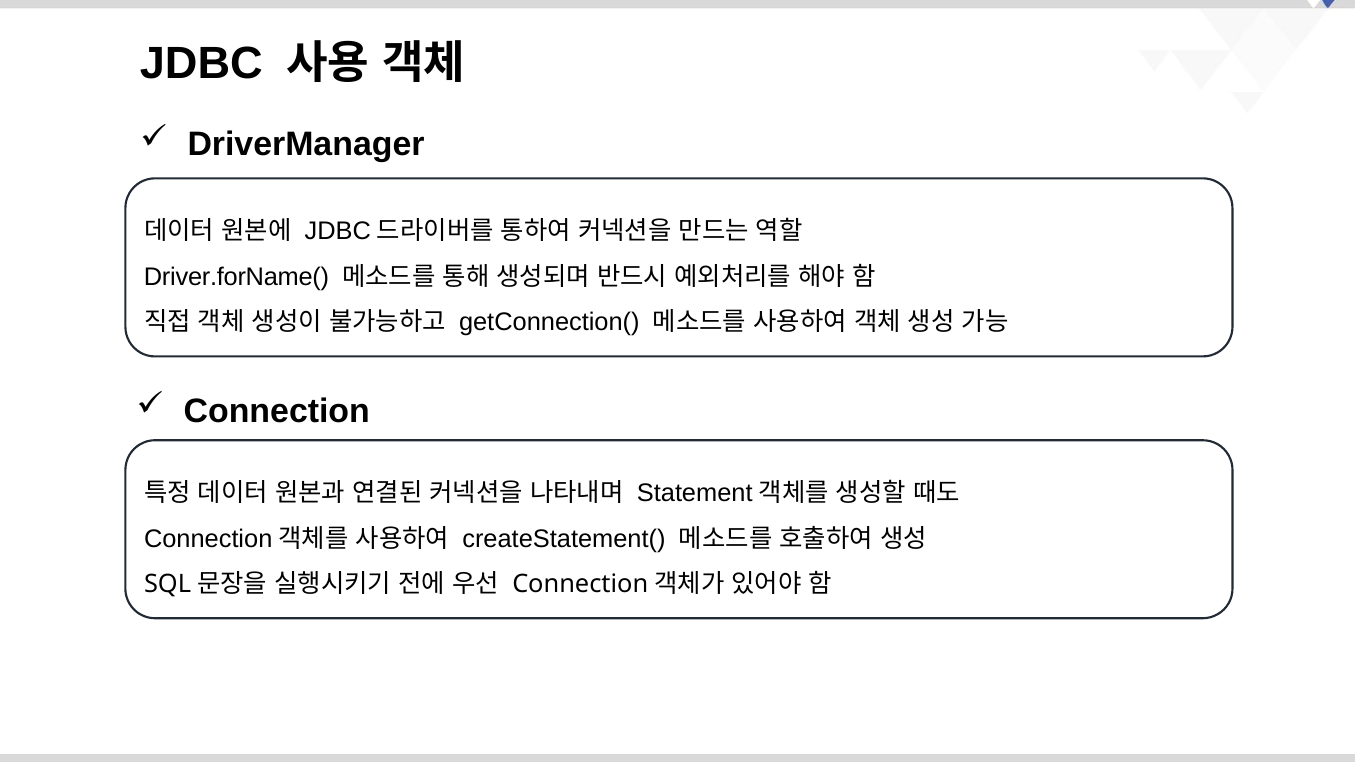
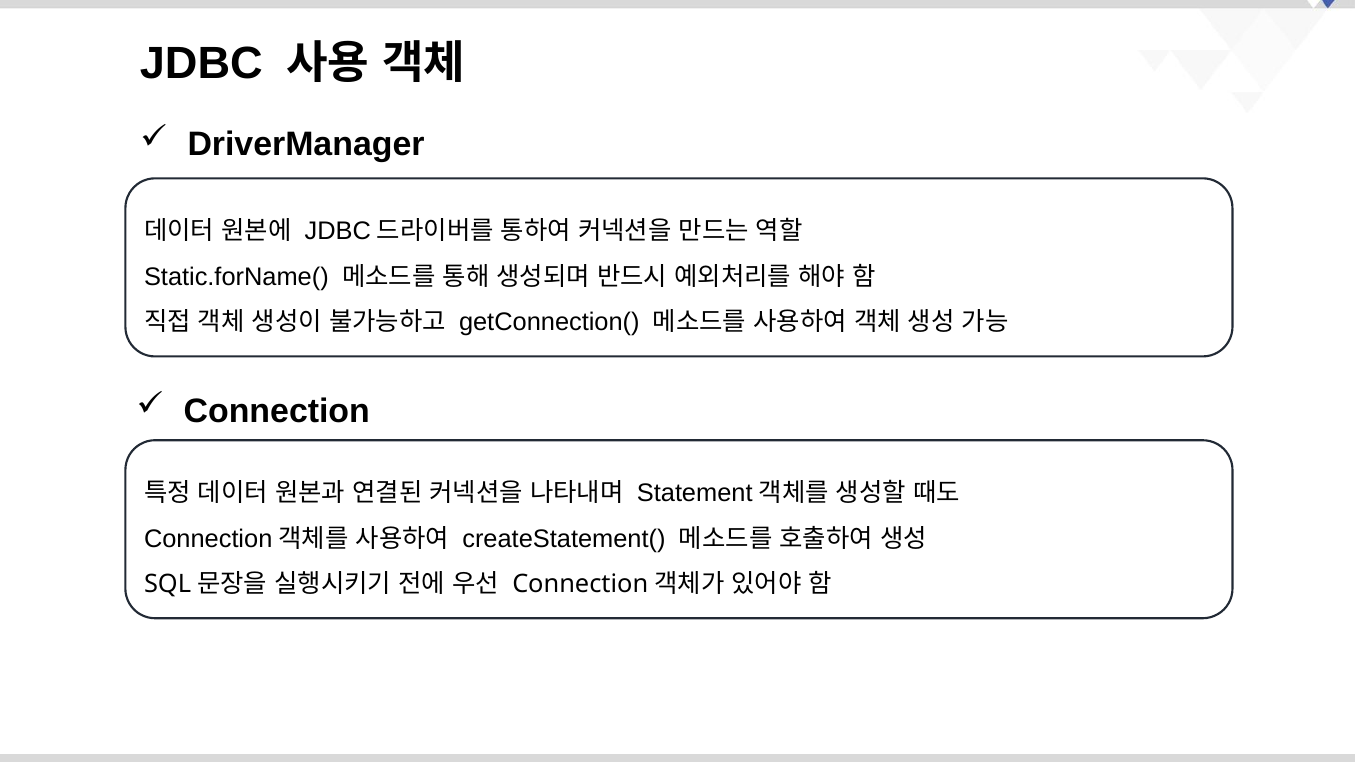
Driver.forName(: Driver.forName( -> Static.forName(
